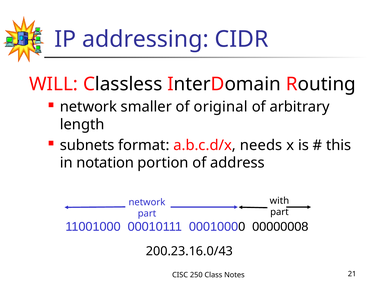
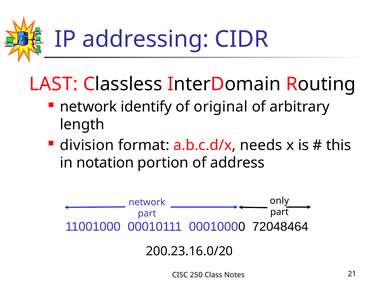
WILL: WILL -> LAST
smaller: smaller -> identify
subnets: subnets -> division
with: with -> only
00000008: 00000008 -> 72048464
200.23.16.0/43: 200.23.16.0/43 -> 200.23.16.0/20
